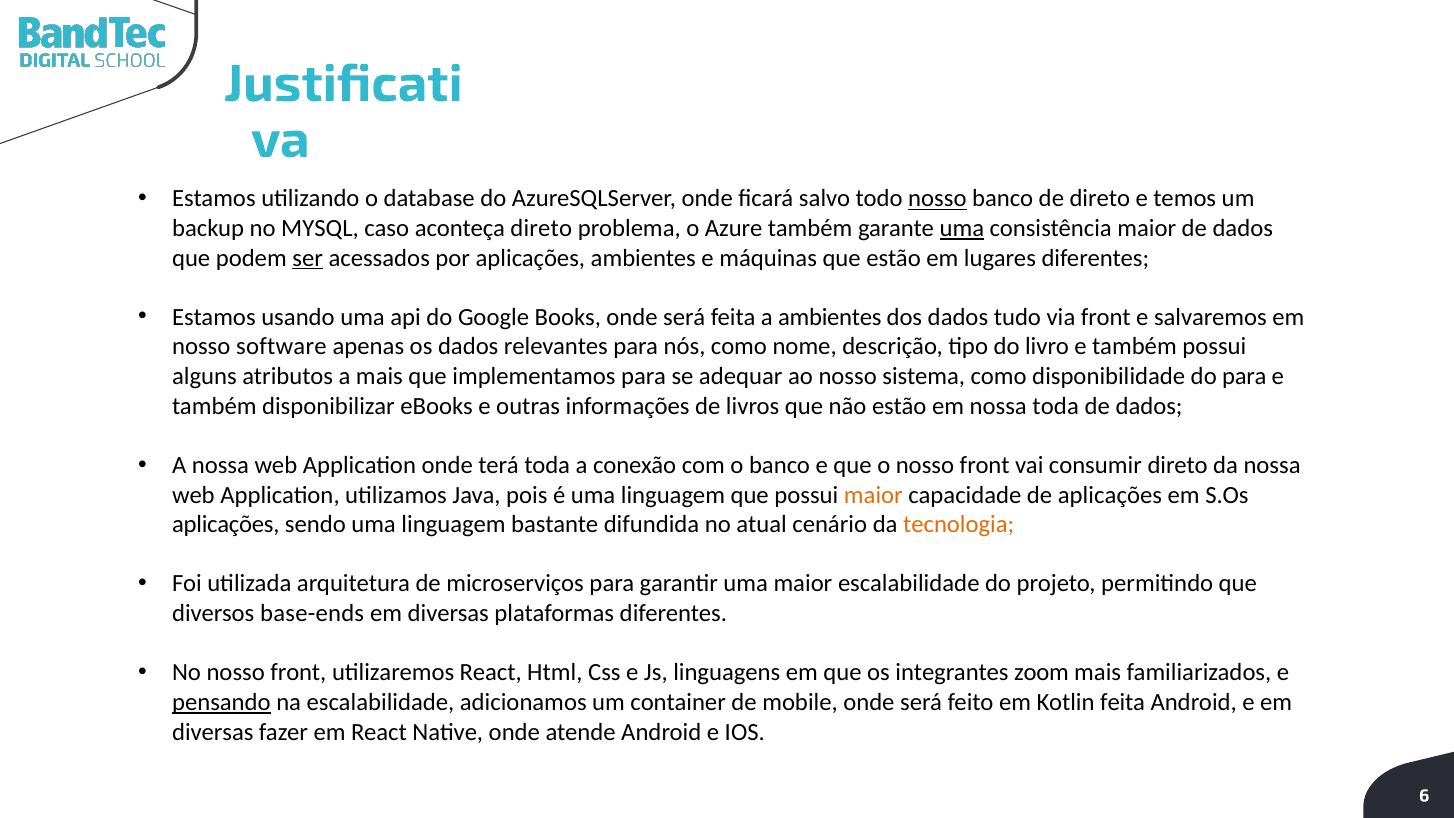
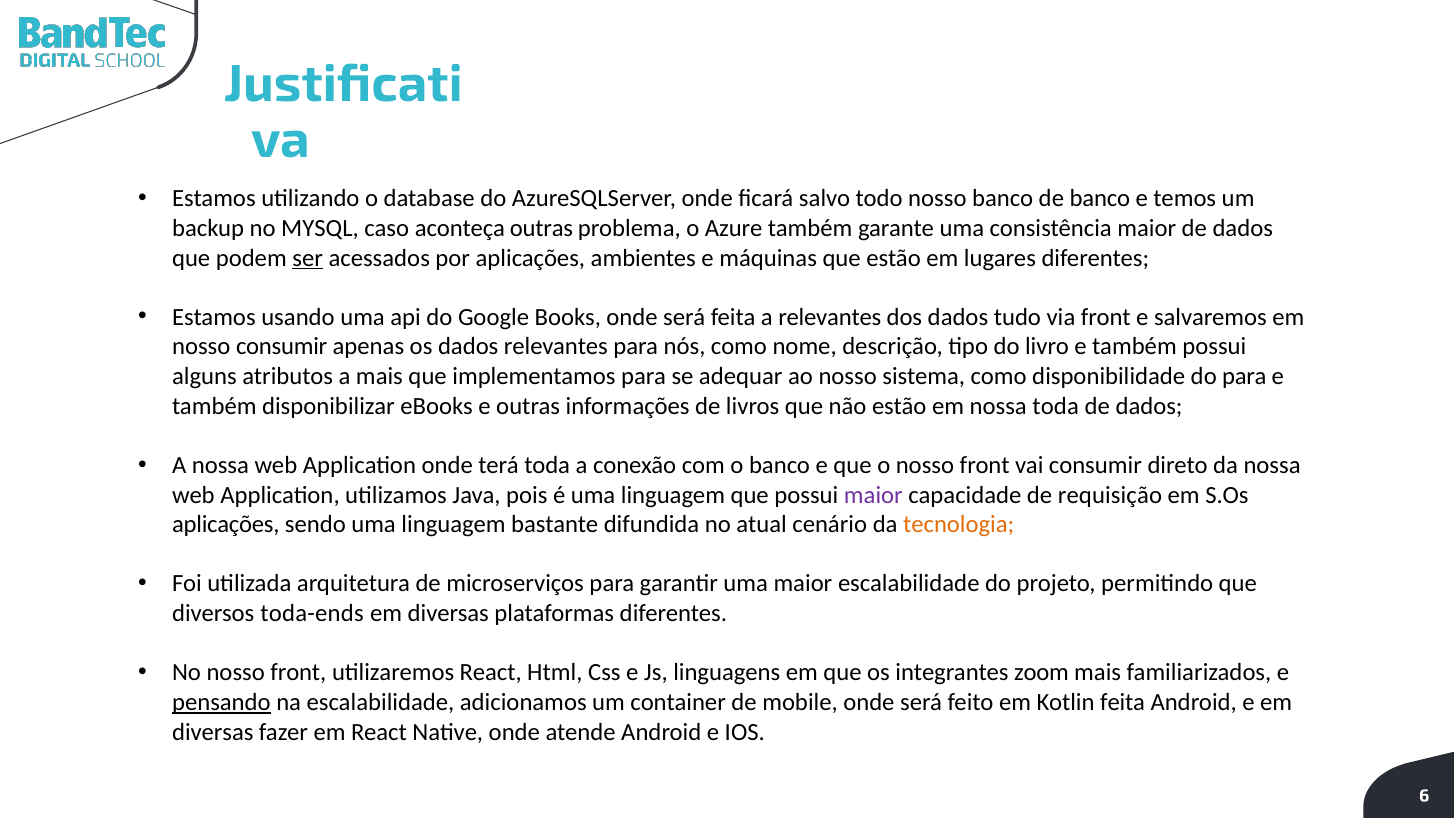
nosso at (937, 199) underline: present -> none
de direto: direto -> banco
aconteça direto: direto -> outras
uma at (962, 228) underline: present -> none
a ambientes: ambientes -> relevantes
nosso software: software -> consumir
maior at (873, 495) colour: orange -> purple
de aplicações: aplicações -> requisição
base-ends: base-ends -> toda-ends
